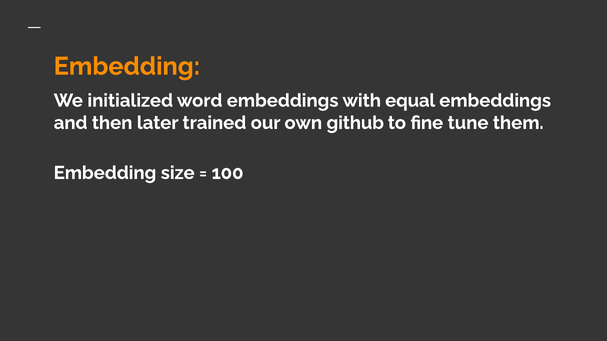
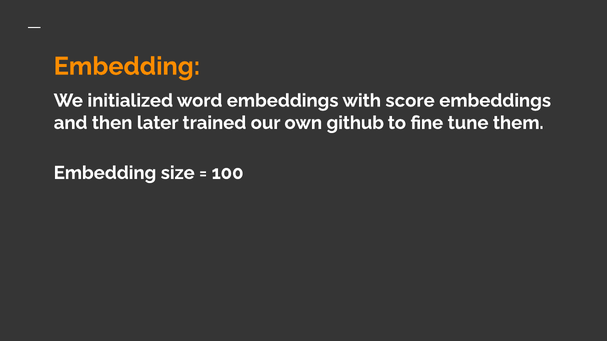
equal: equal -> score
